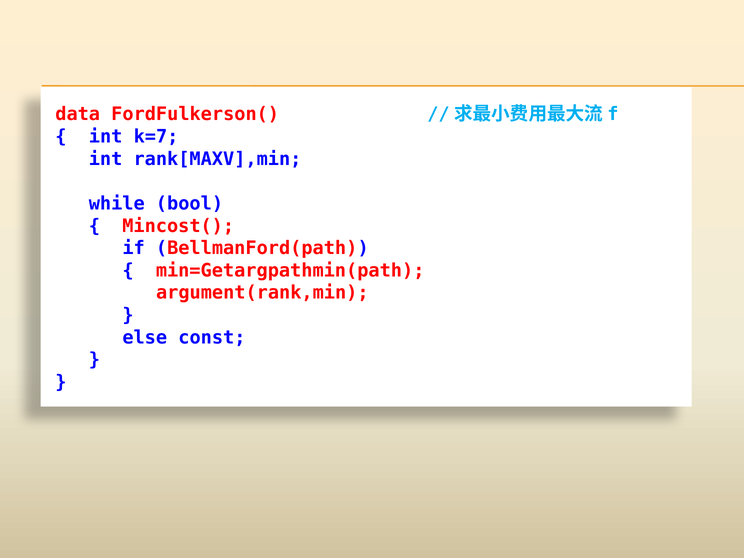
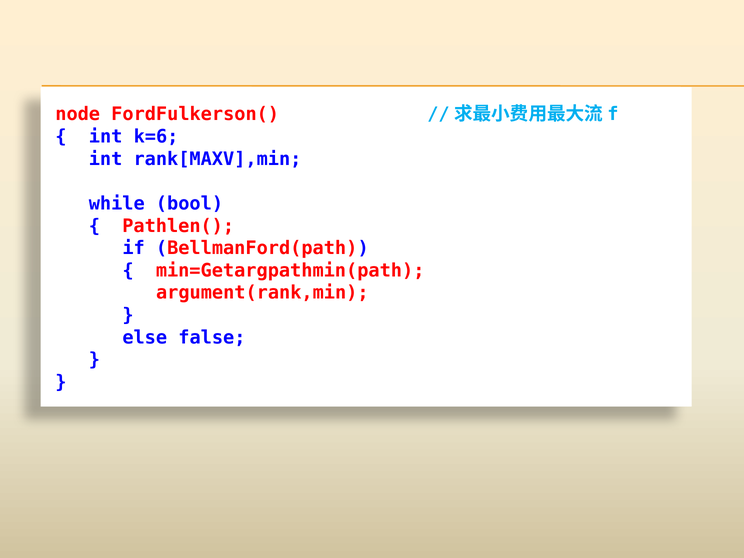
data: data -> node
k=7: k=7 -> k=6
Mincost(: Mincost( -> Pathlen(
const: const -> false
